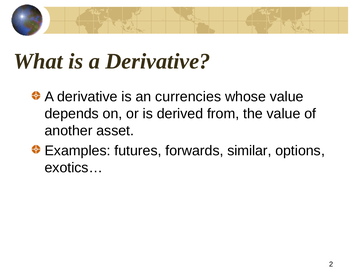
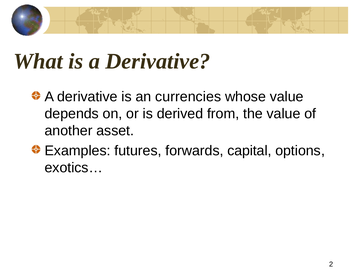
similar: similar -> capital
